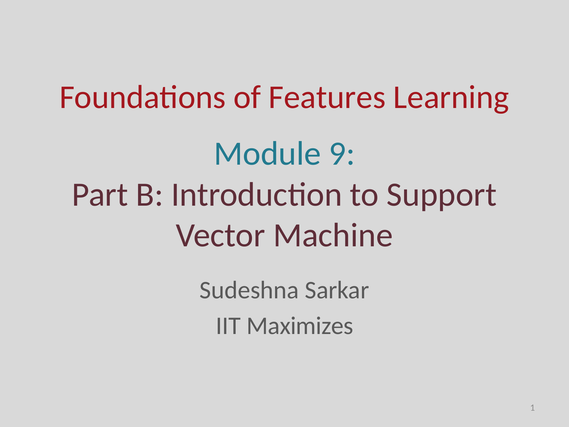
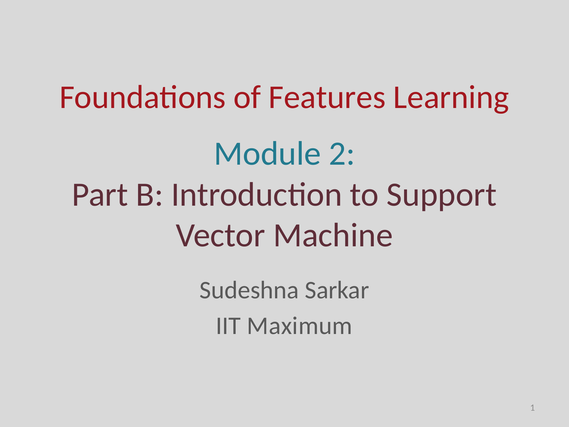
9: 9 -> 2
Maximizes: Maximizes -> Maximum
